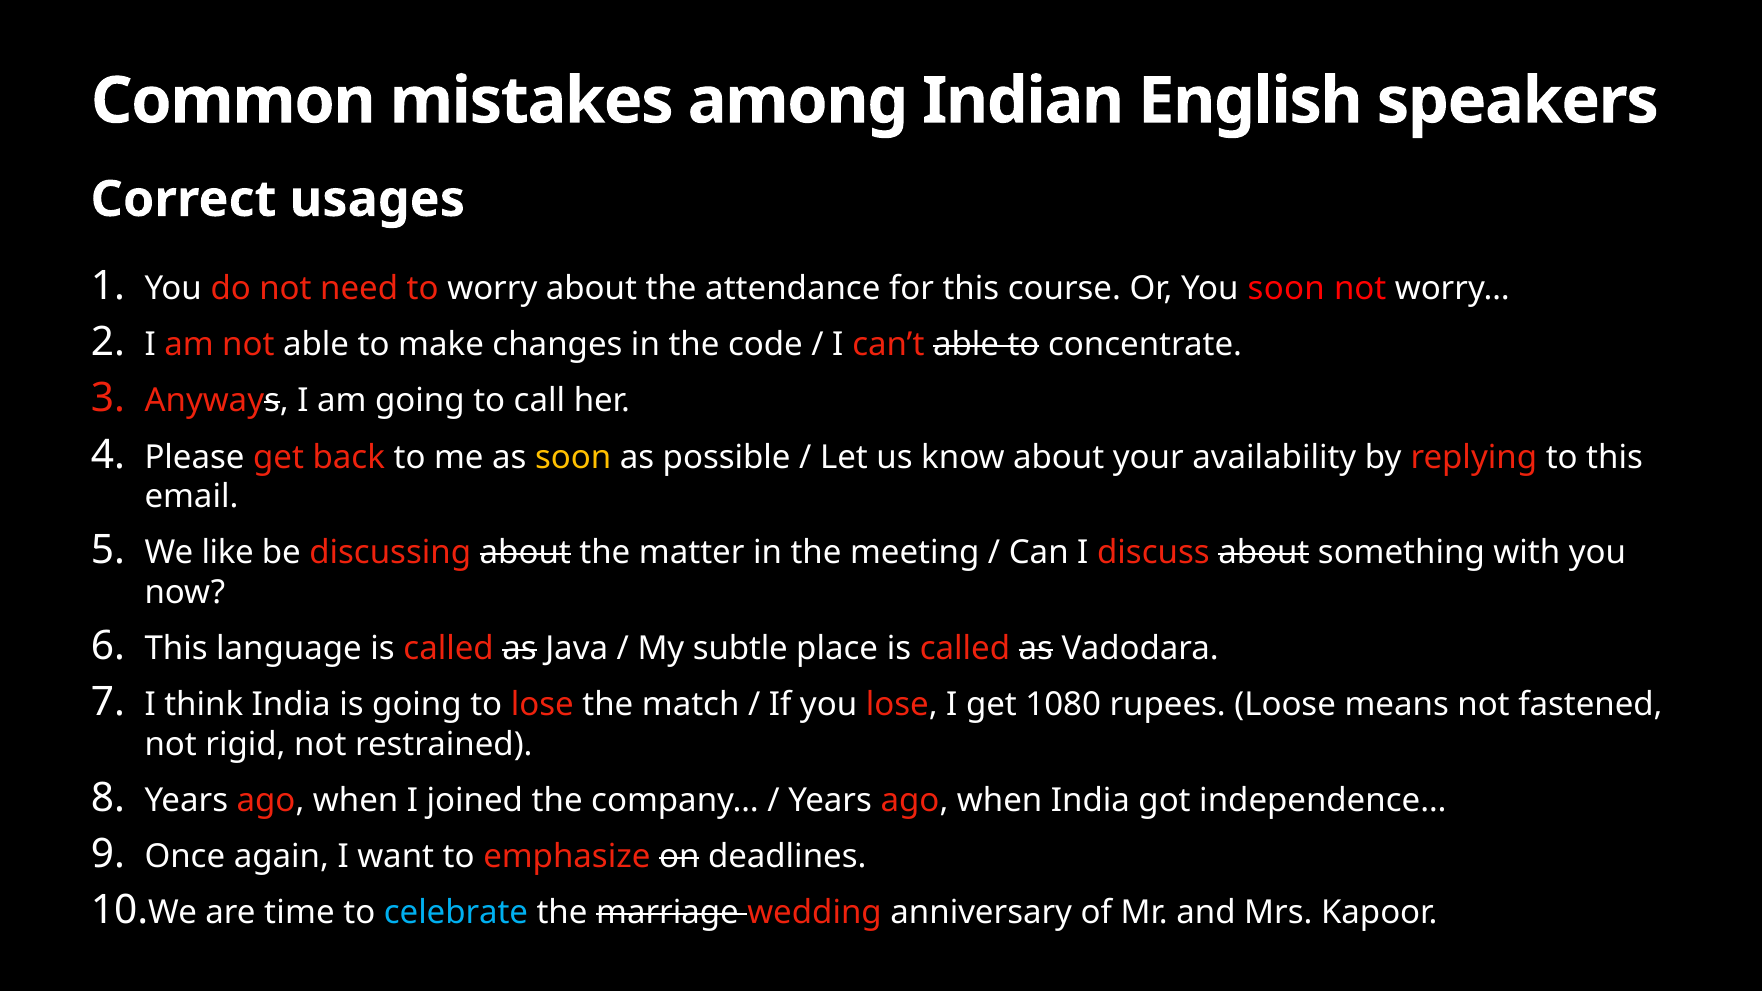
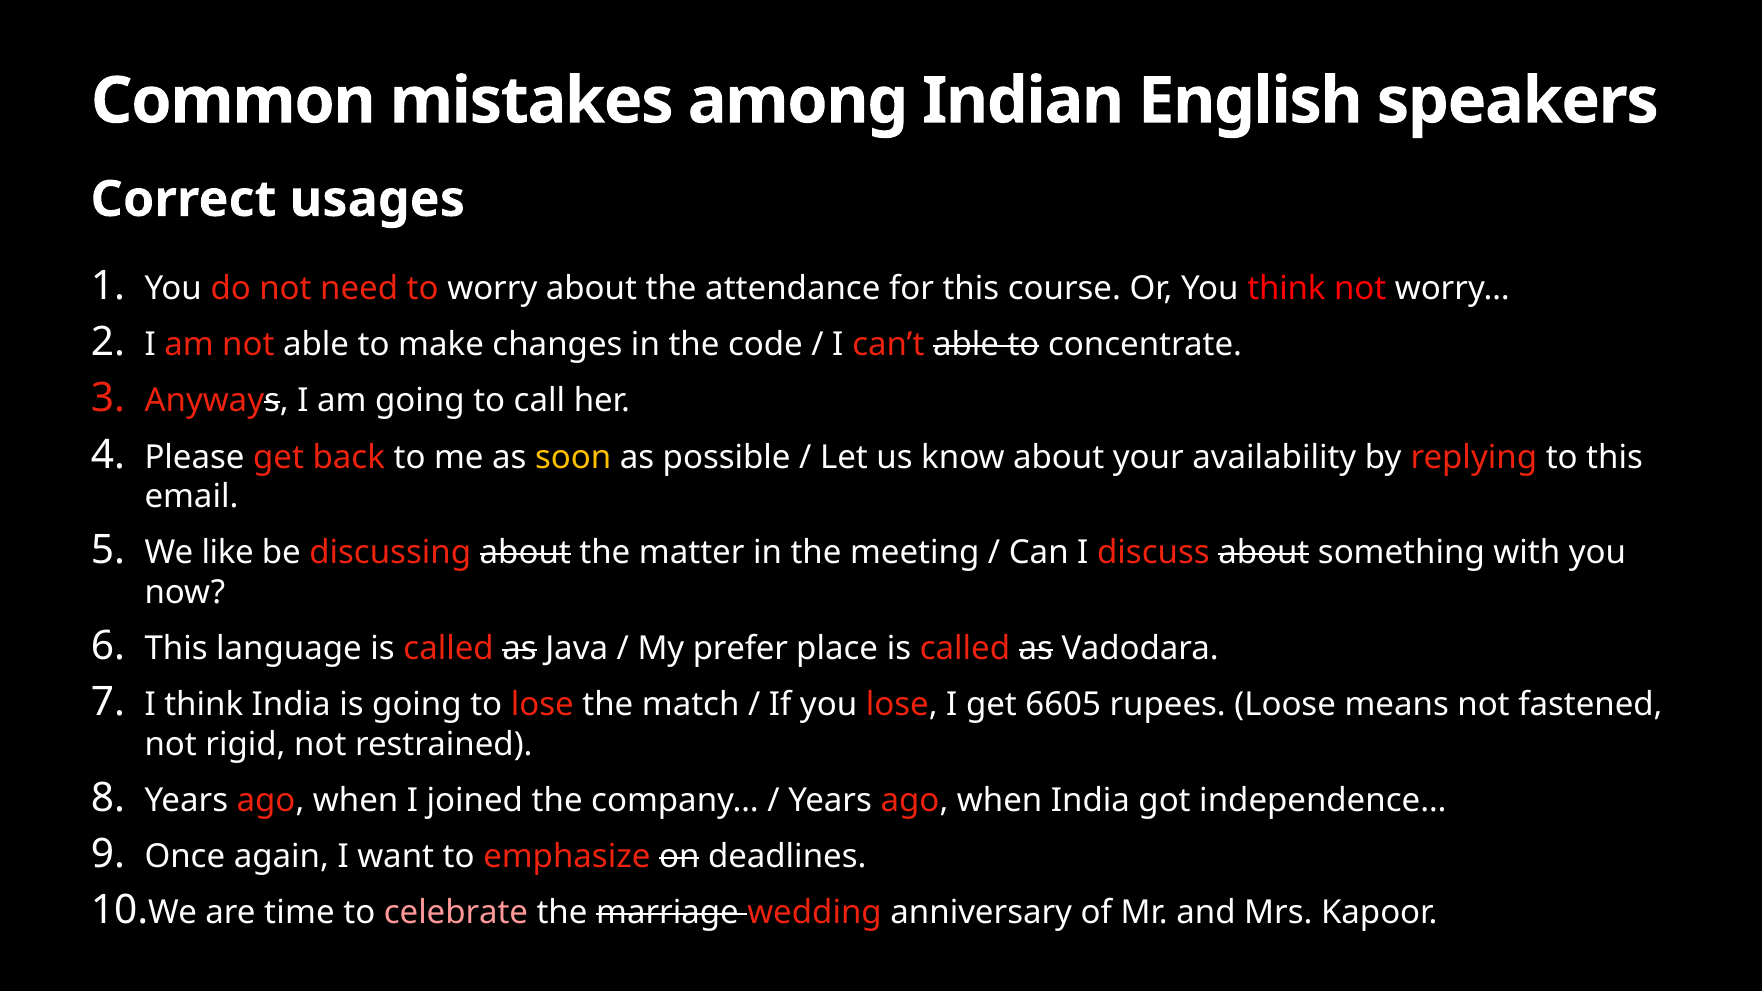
You soon: soon -> think
subtle: subtle -> prefer
1080: 1080 -> 6605
celebrate colour: light blue -> pink
